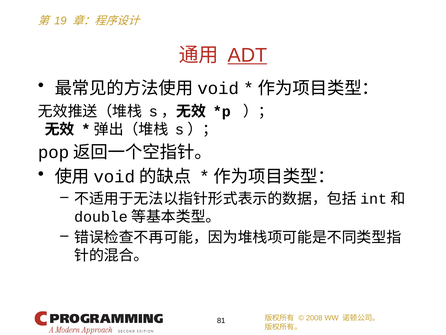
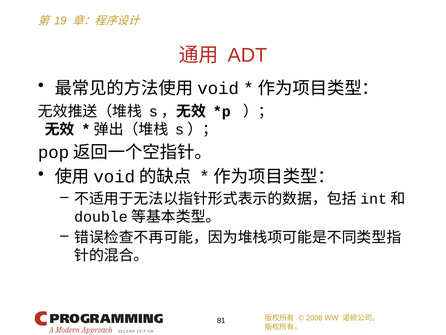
ADT underline: present -> none
